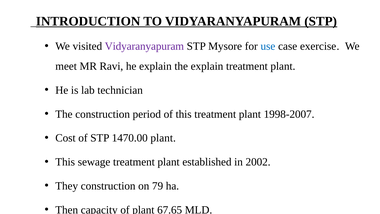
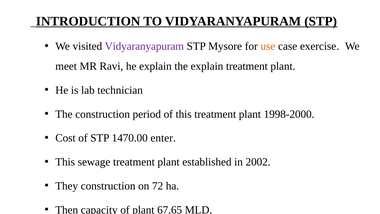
use colour: blue -> orange
1998-2007: 1998-2007 -> 1998-2000
1470.00 plant: plant -> enter
79: 79 -> 72
